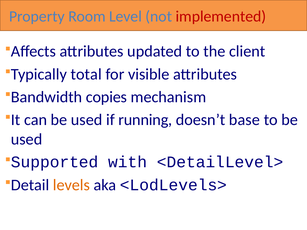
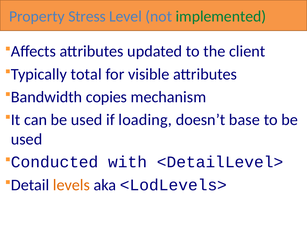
Room: Room -> Stress
implemented colour: red -> green
running: running -> loading
Supported: Supported -> Conducted
